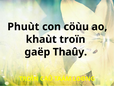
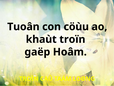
Phuùt: Phuùt -> Tuoân
Thaûy: Thaûy -> Hoâm
